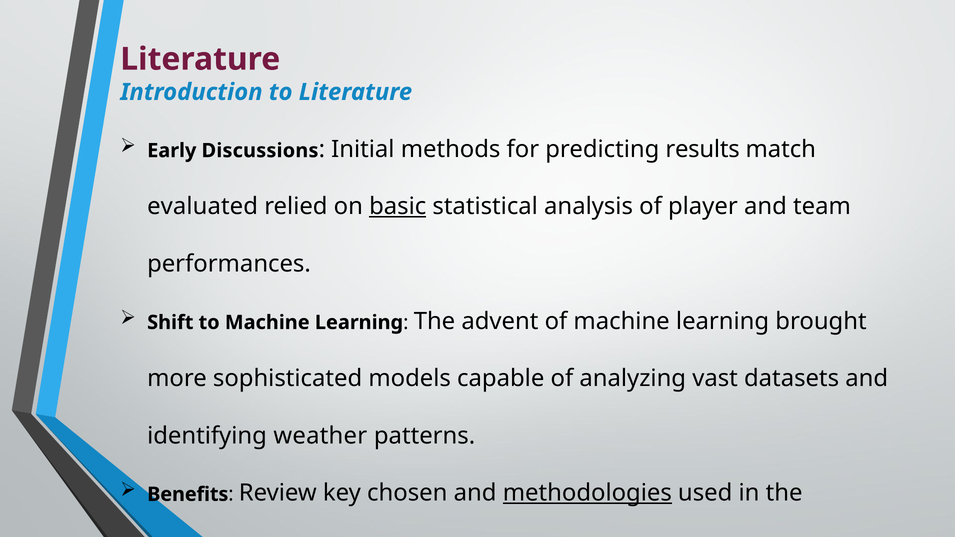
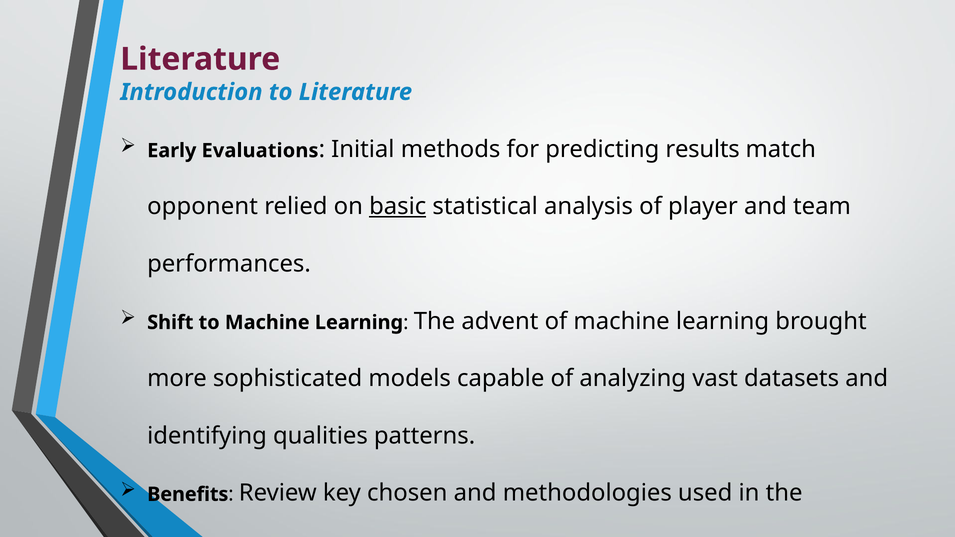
Discussions: Discussions -> Evaluations
evaluated: evaluated -> opponent
weather: weather -> qualities
methodologies underline: present -> none
